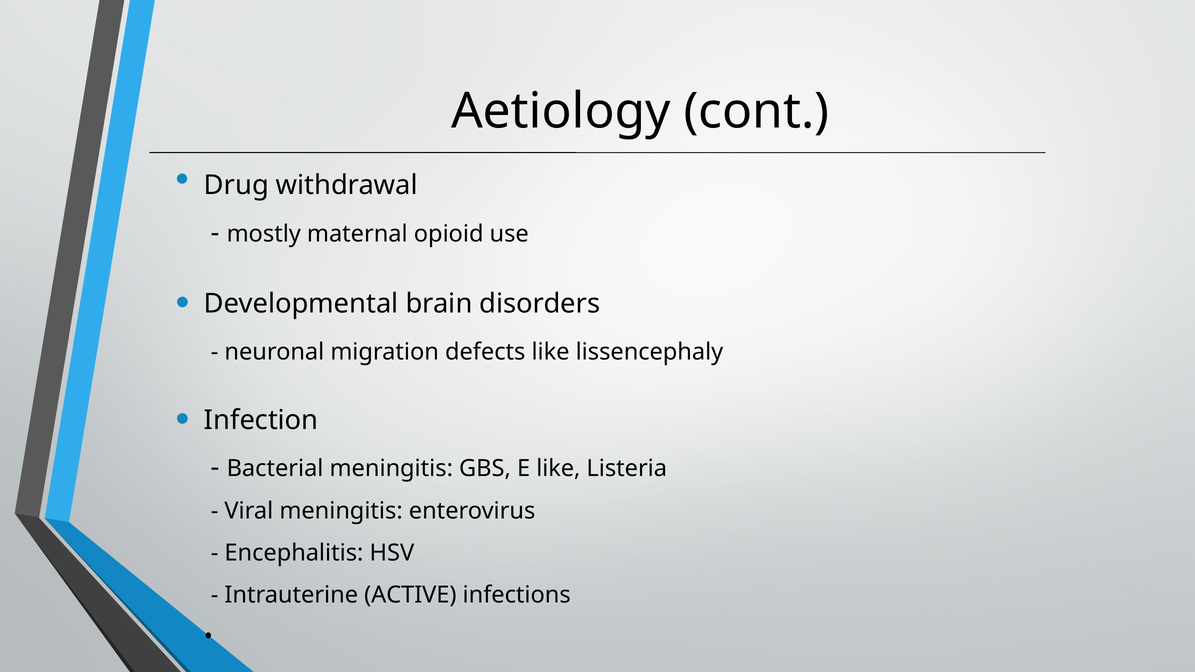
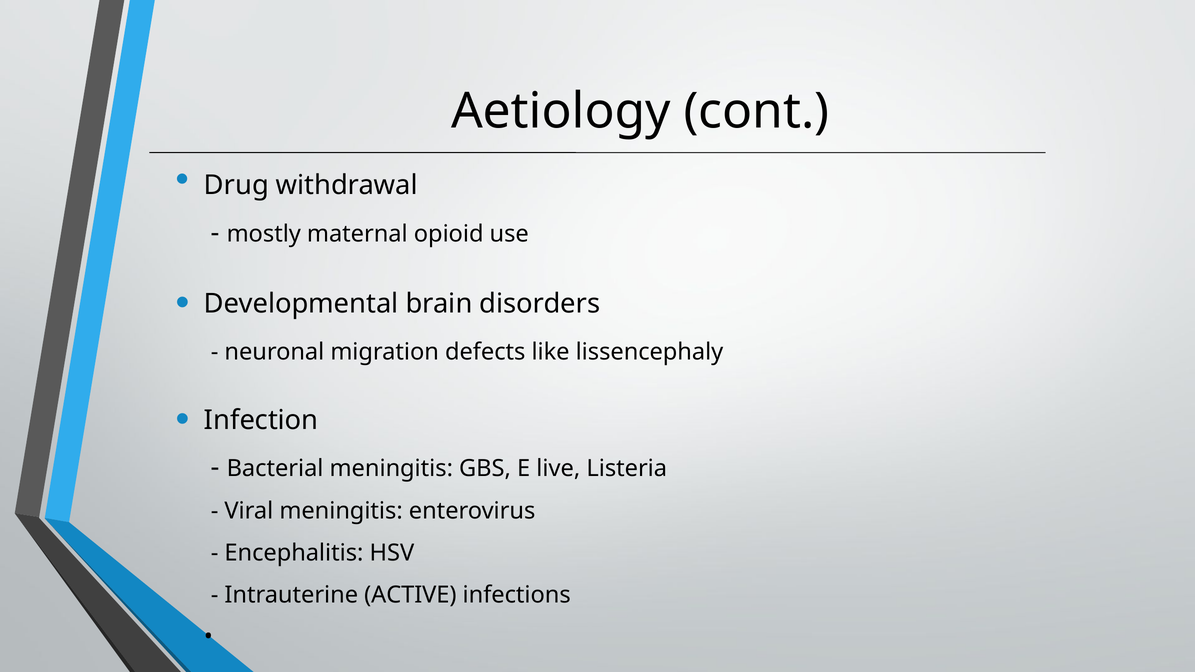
E like: like -> live
